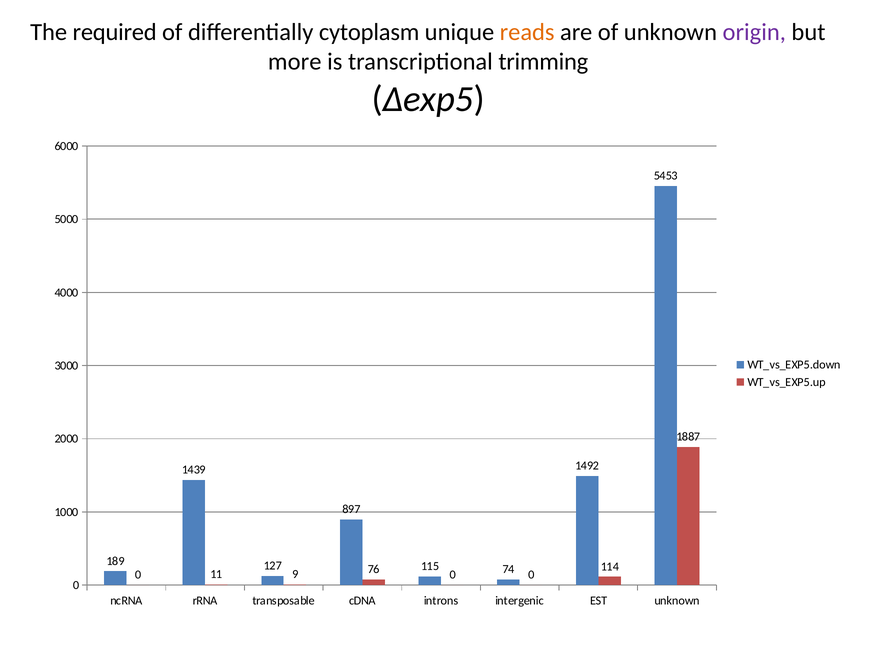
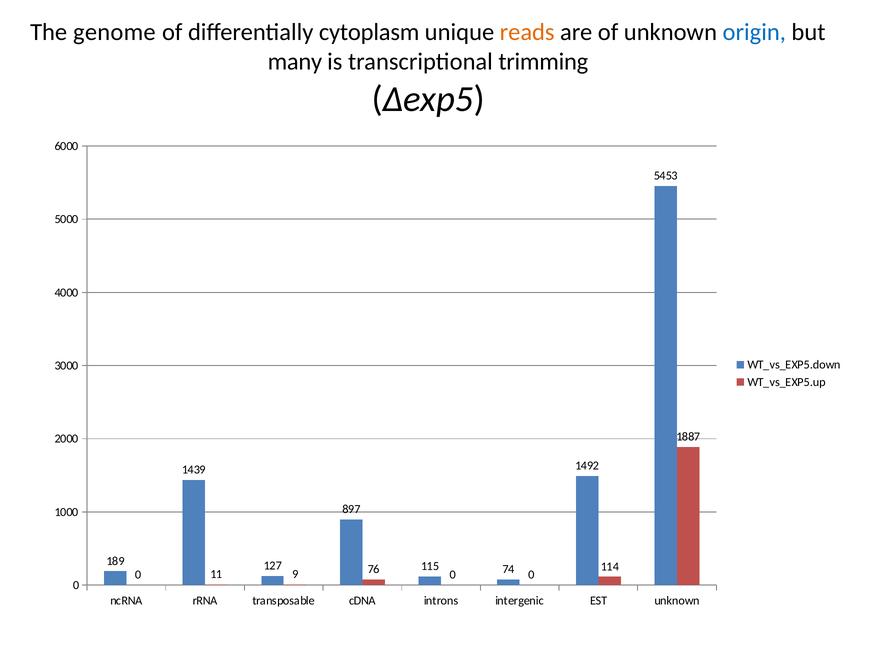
required: required -> genome
origin colour: purple -> blue
more: more -> many
